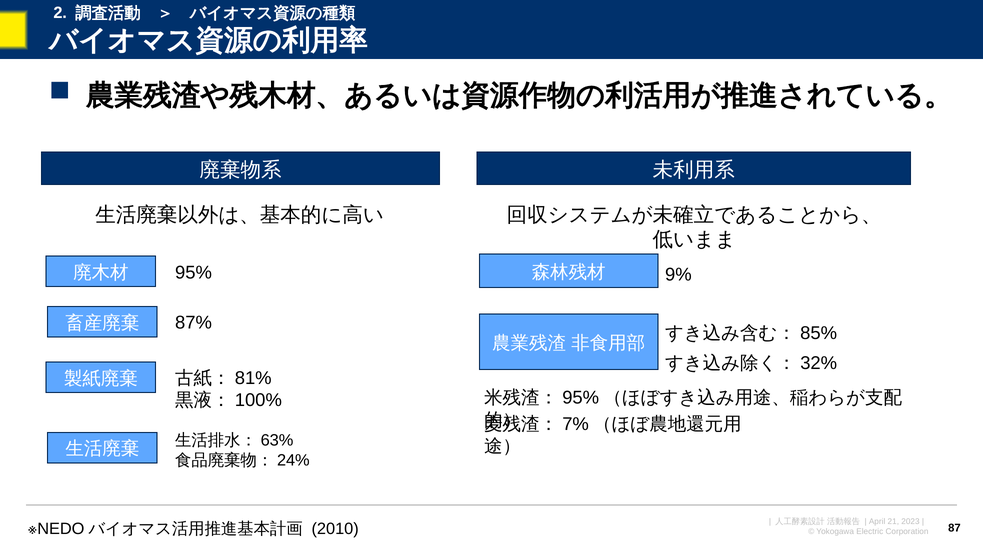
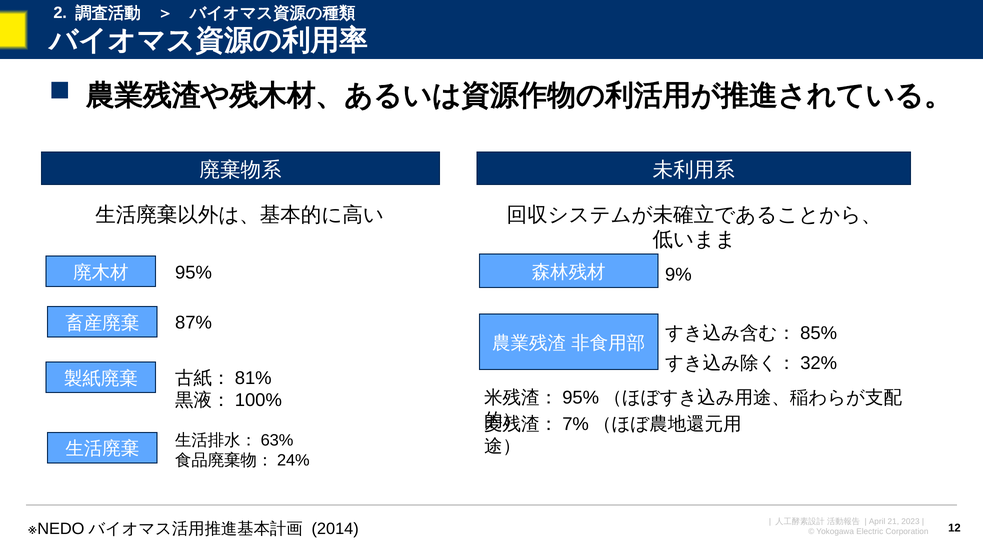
2010: 2010 -> 2014
87: 87 -> 12
